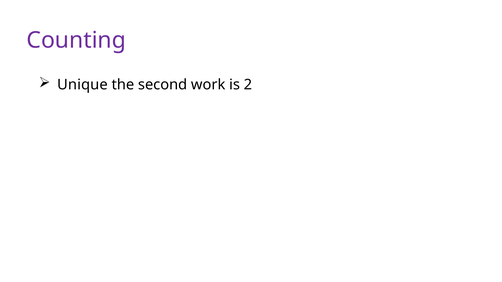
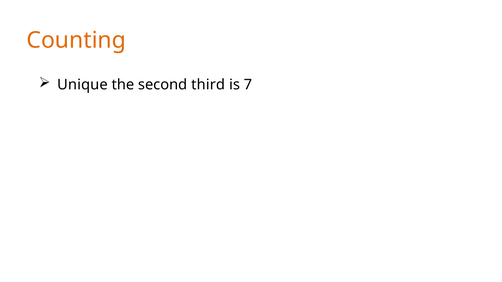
Counting colour: purple -> orange
work: work -> third
2: 2 -> 7
